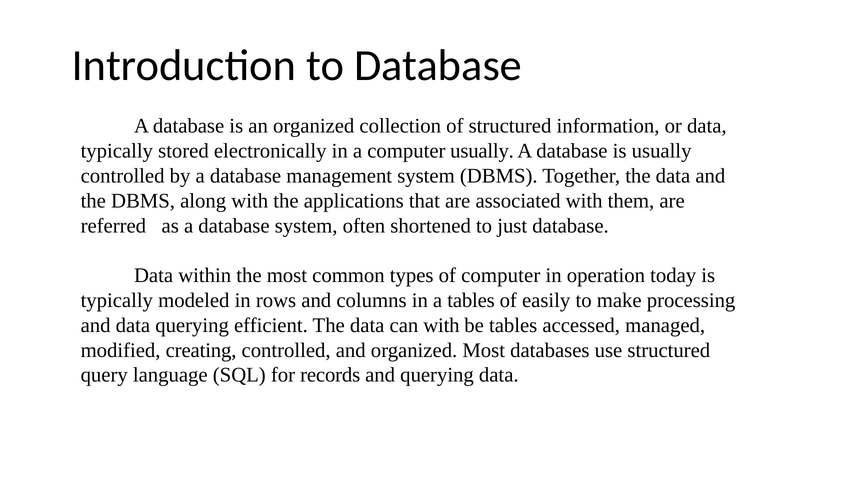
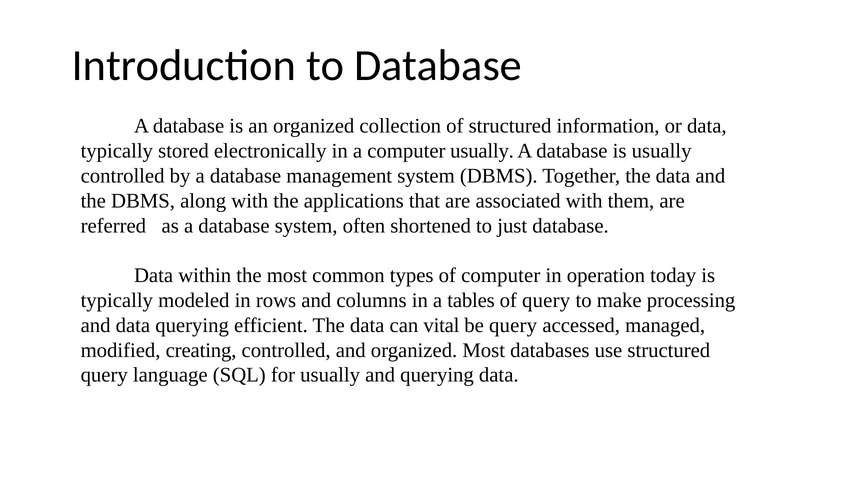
of easily: easily -> query
can with: with -> vital
be tables: tables -> query
for records: records -> usually
